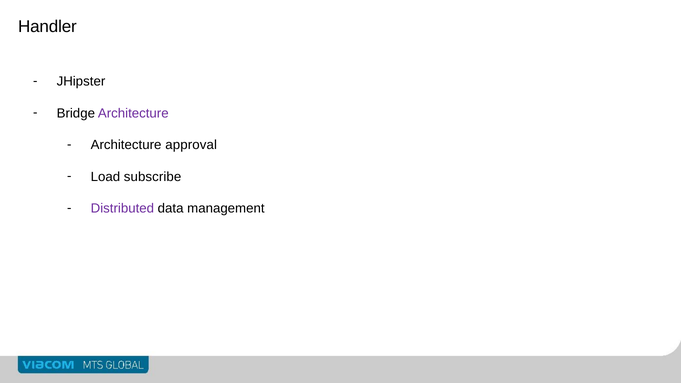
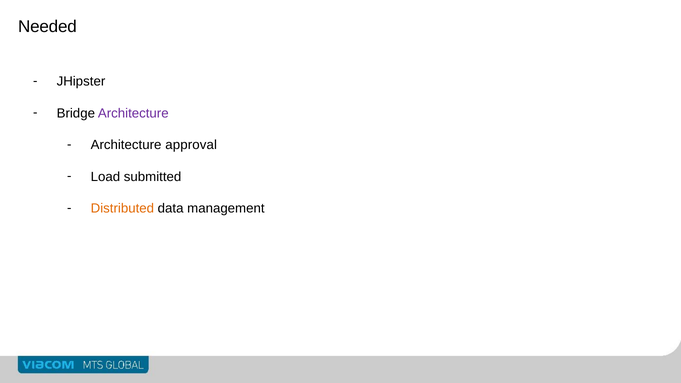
Handler: Handler -> Needed
subscribe: subscribe -> submitted
Distributed colour: purple -> orange
